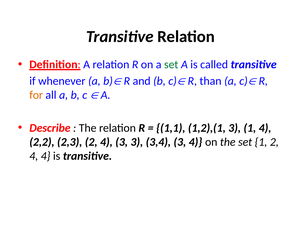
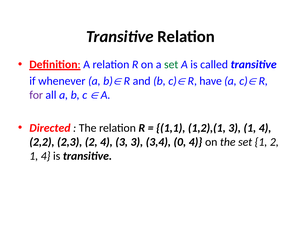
than: than -> have
for colour: orange -> purple
Describe: Describe -> Directed
3,4 3: 3 -> 0
4 at (34, 156): 4 -> 1
